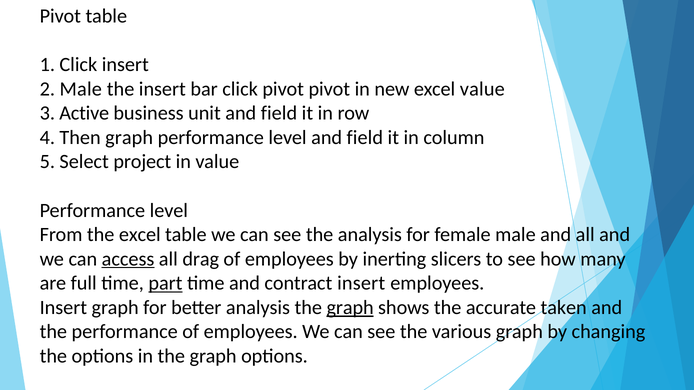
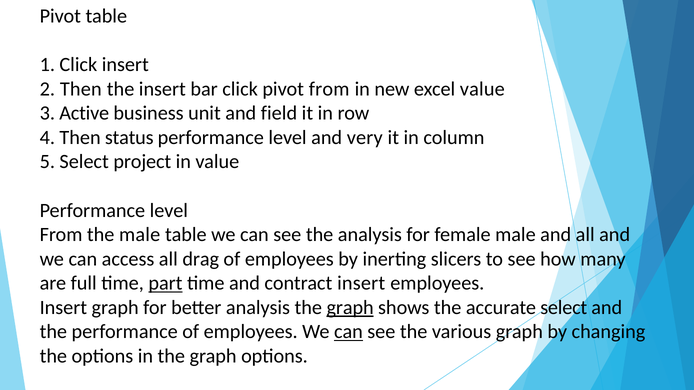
2 Male: Male -> Then
pivot pivot: pivot -> from
Then graph: graph -> status
level and field: field -> very
the excel: excel -> male
access underline: present -> none
accurate taken: taken -> select
can at (348, 332) underline: none -> present
